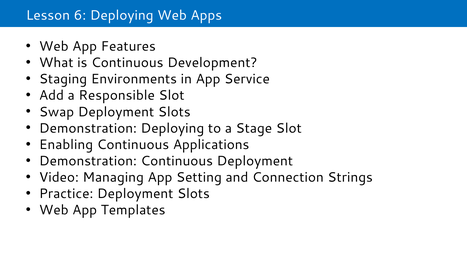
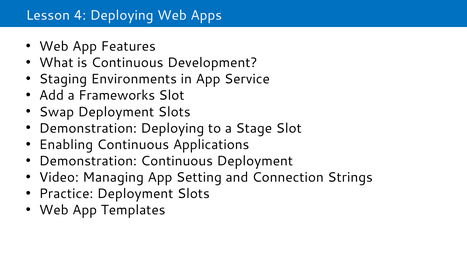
6: 6 -> 4
Responsible: Responsible -> Frameworks
